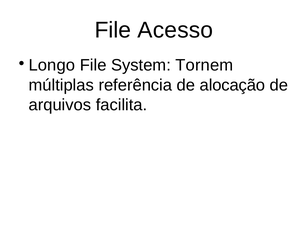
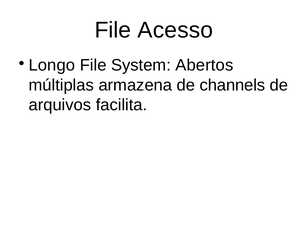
Tornem: Tornem -> Abertos
referência: referência -> armazena
alocação: alocação -> channels
